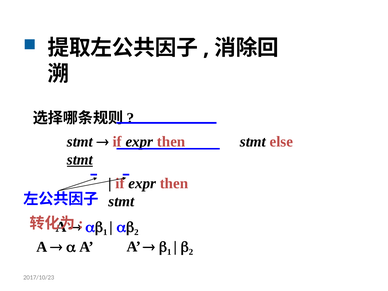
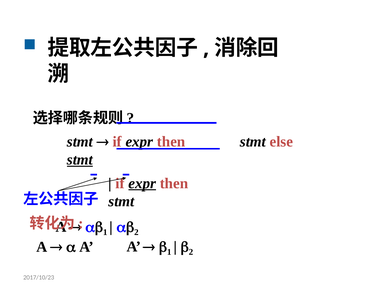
expr at (142, 183) underline: none -> present
